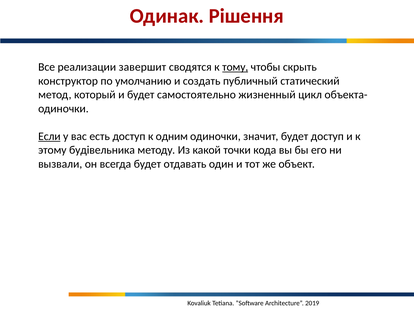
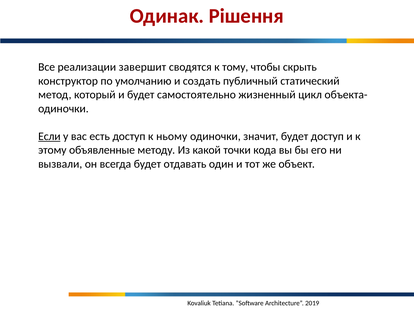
тому underline: present -> none
одним: одним -> ньому
будівельника: будівельника -> объявленные
